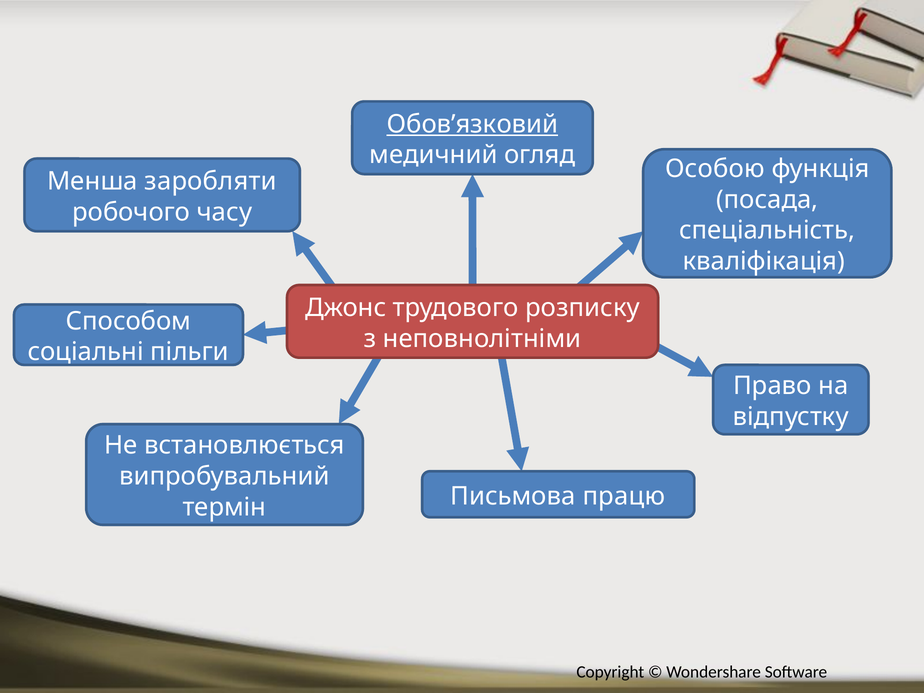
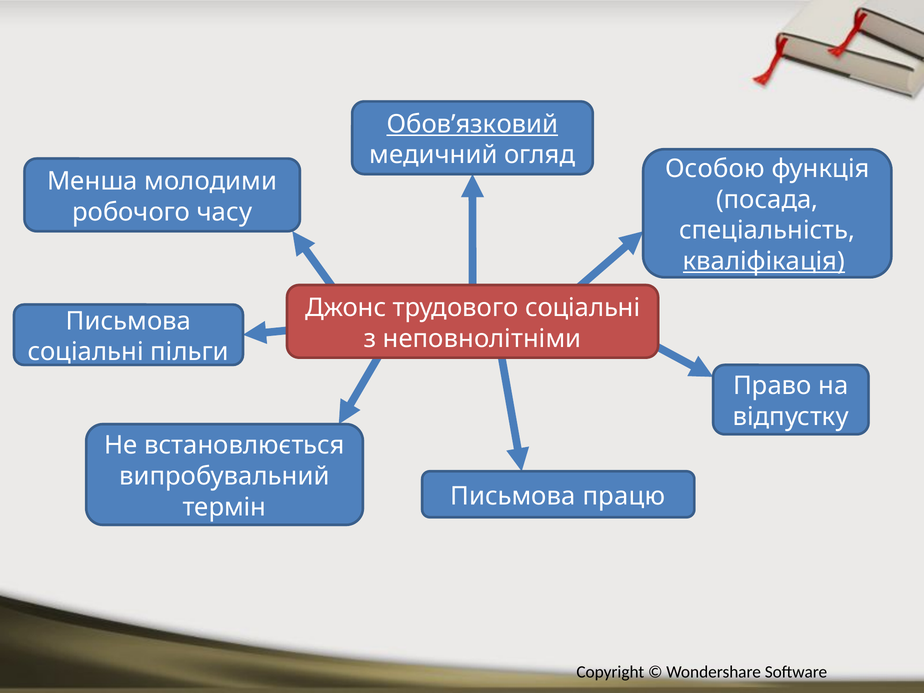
заробляти: заробляти -> молодими
кваліфікація underline: none -> present
трудового розписку: розписку -> соціальні
Способом at (128, 321): Способом -> Письмова
